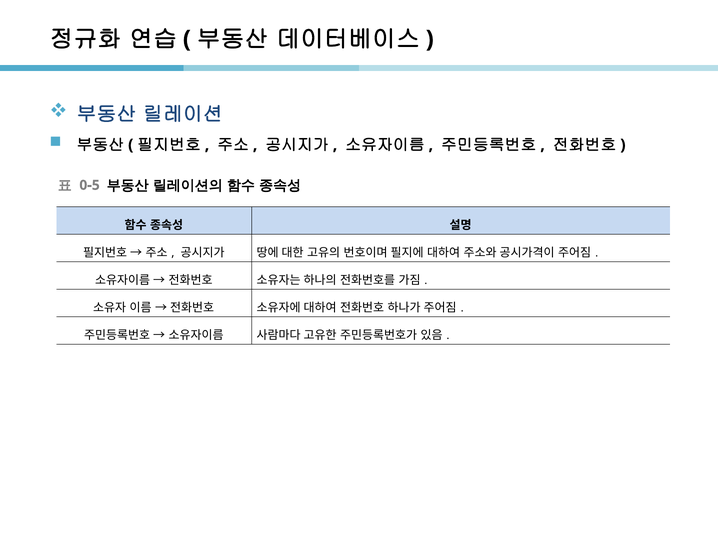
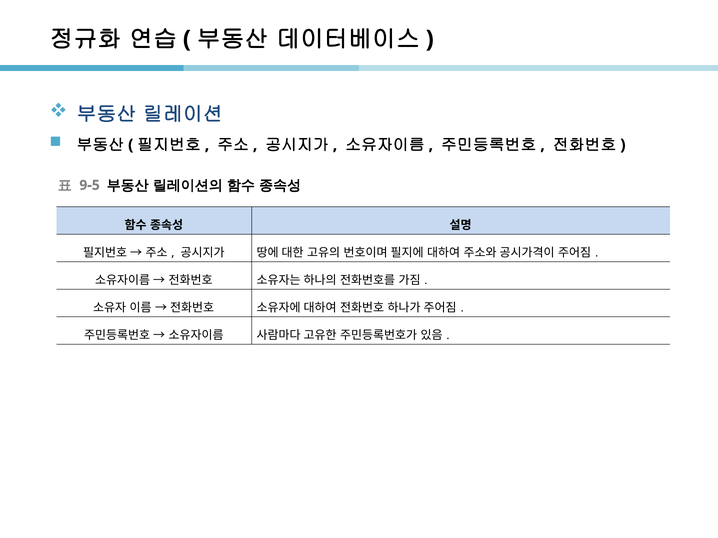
0-5: 0-5 -> 9-5
